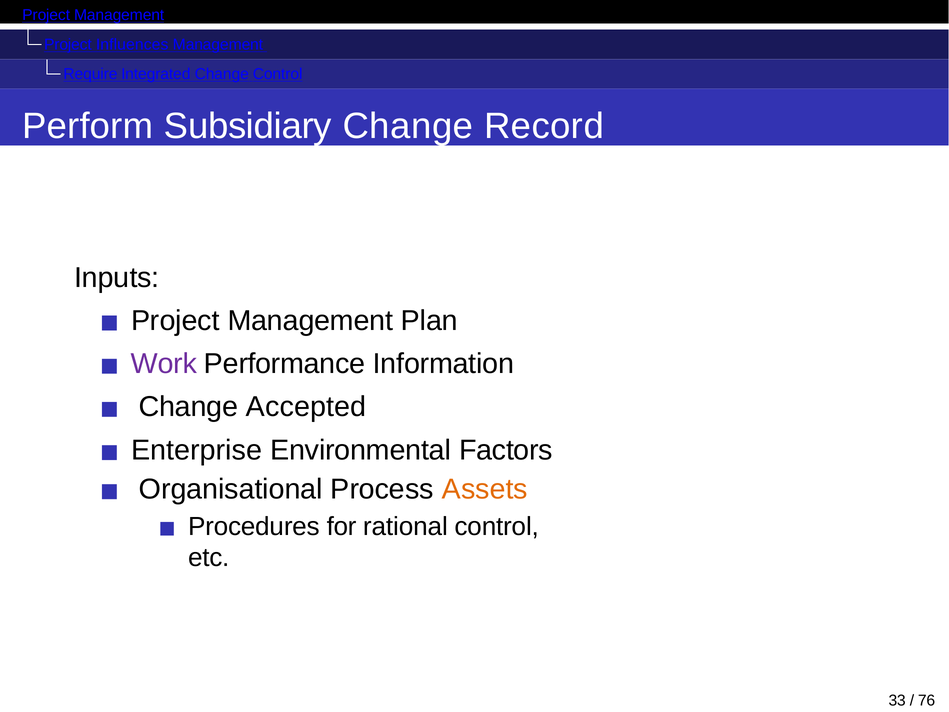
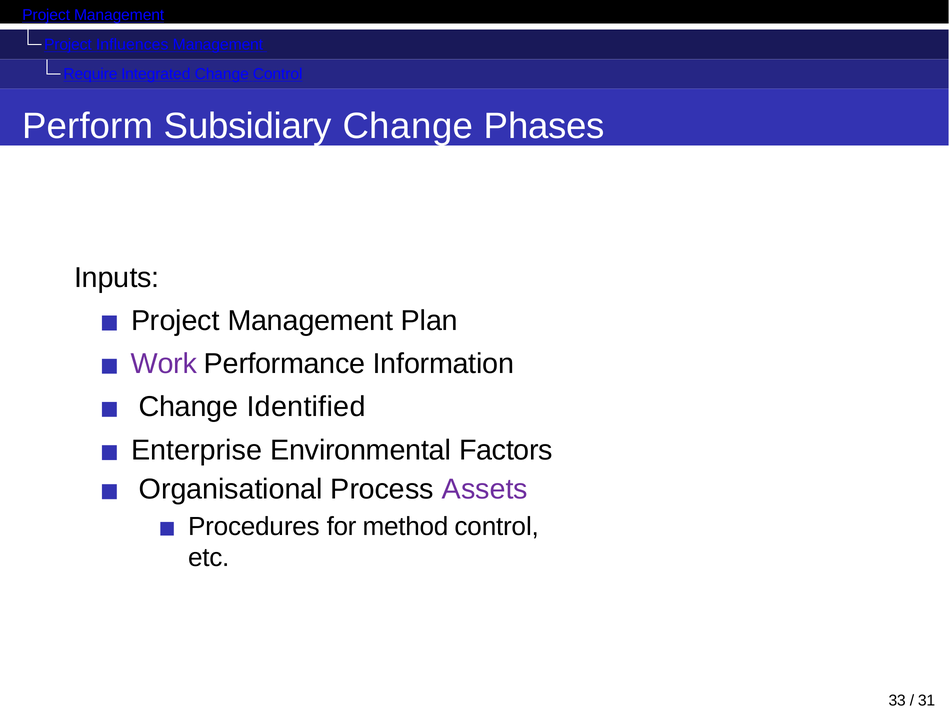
Record: Record -> Phases
Accepted: Accepted -> Identified
Assets colour: orange -> purple
rational: rational -> method
76: 76 -> 31
